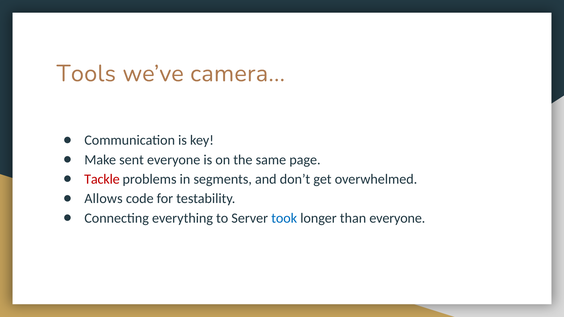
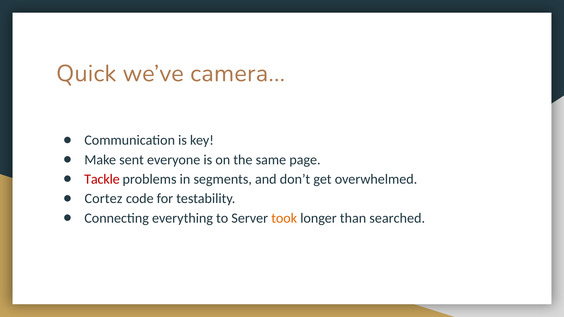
Tools: Tools -> Quick
Allows: Allows -> Cortez
took colour: blue -> orange
than everyone: everyone -> searched
